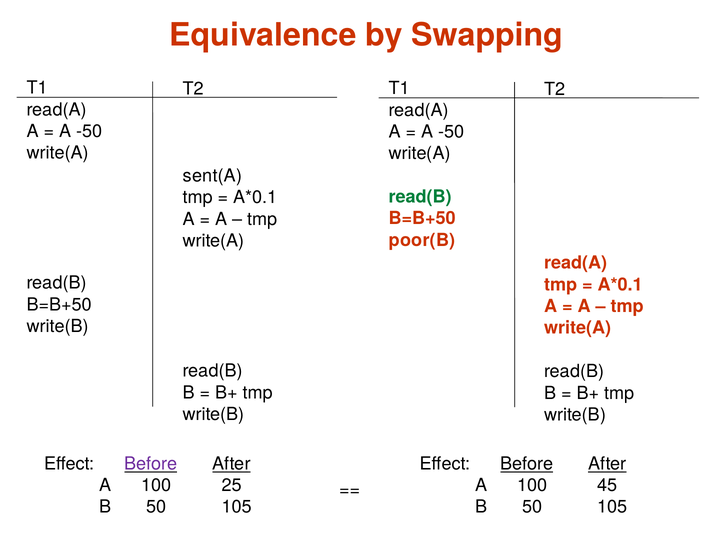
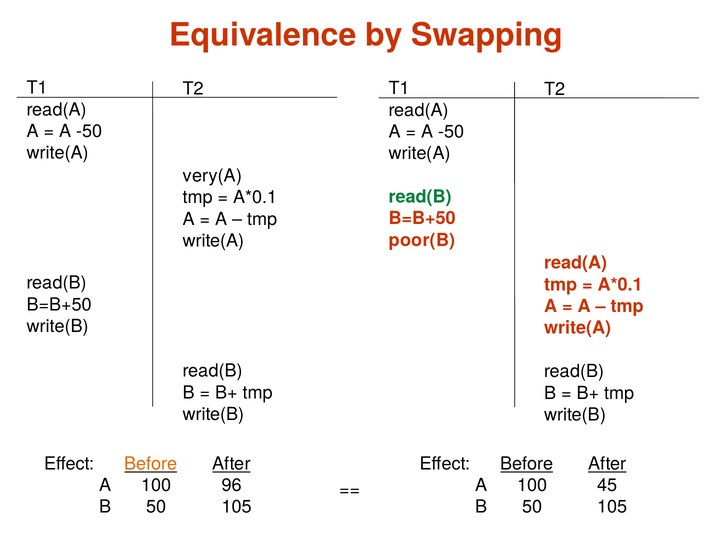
sent(A: sent(A -> very(A
Before at (151, 464) colour: purple -> orange
25: 25 -> 96
